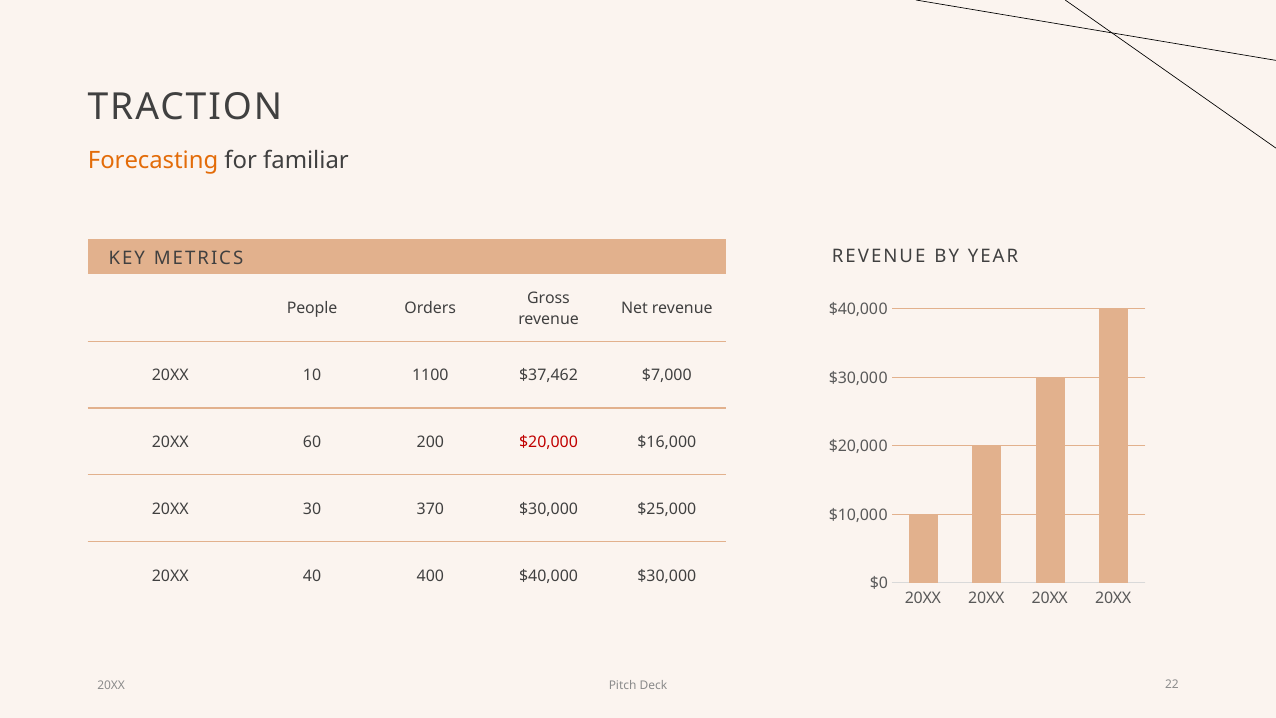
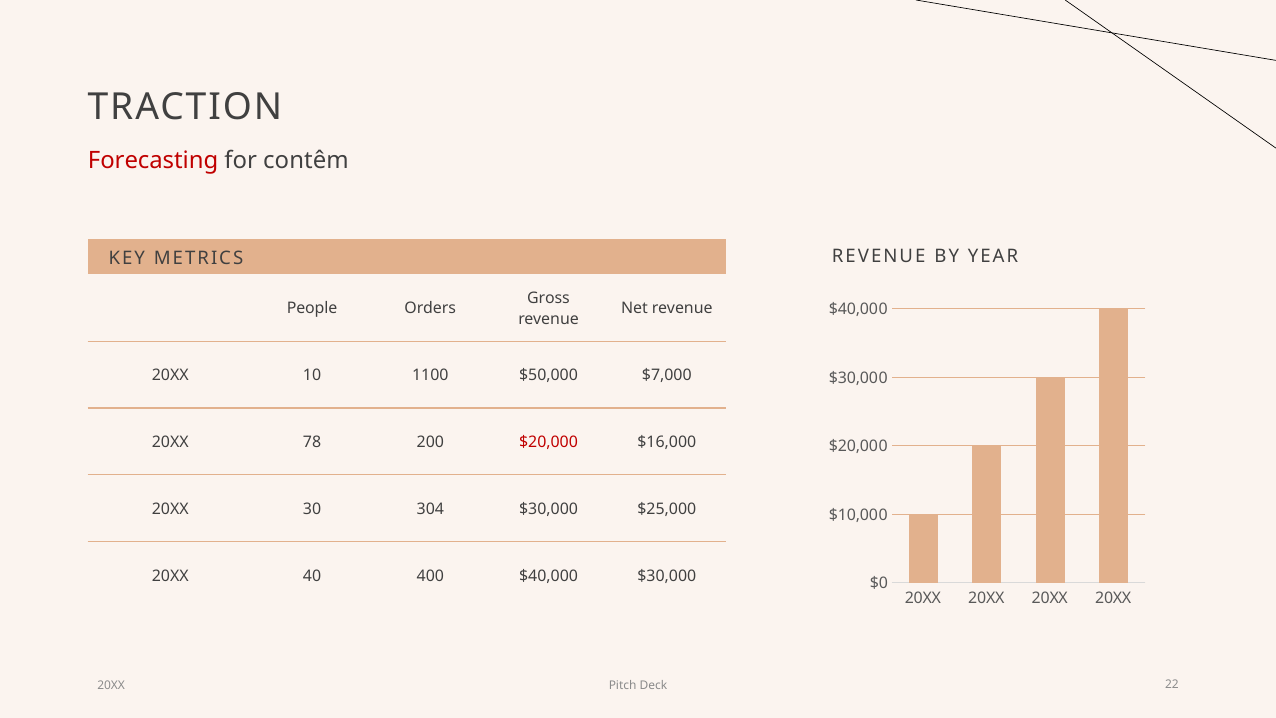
Forecasting colour: orange -> red
familiar: familiar -> contêm
$37,462: $37,462 -> $50,000
60: 60 -> 78
370: 370 -> 304
